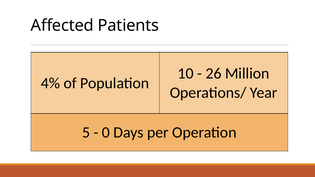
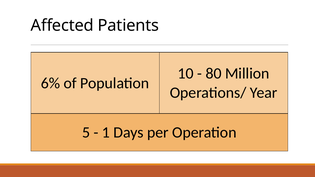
26: 26 -> 80
4%: 4% -> 6%
0: 0 -> 1
